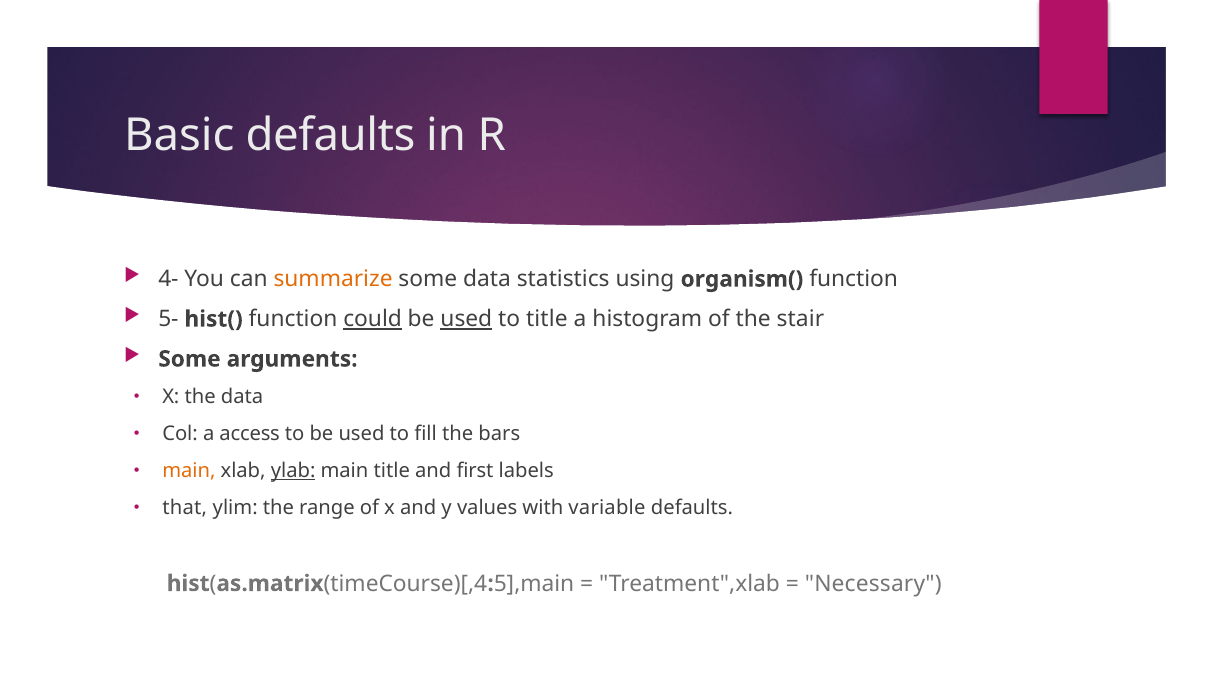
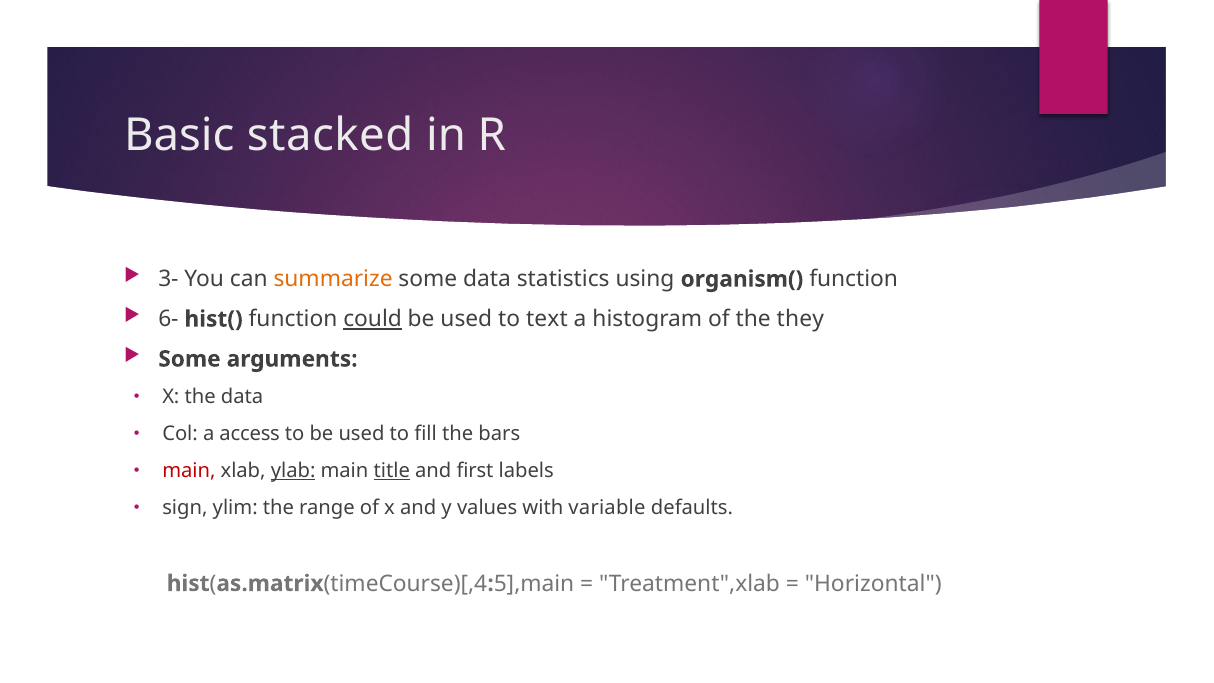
Basic defaults: defaults -> stacked
4-: 4- -> 3-
5-: 5- -> 6-
used at (466, 319) underline: present -> none
to title: title -> text
stair: stair -> they
main at (189, 471) colour: orange -> red
title at (392, 471) underline: none -> present
that: that -> sign
Necessary: Necessary -> Horizontal
